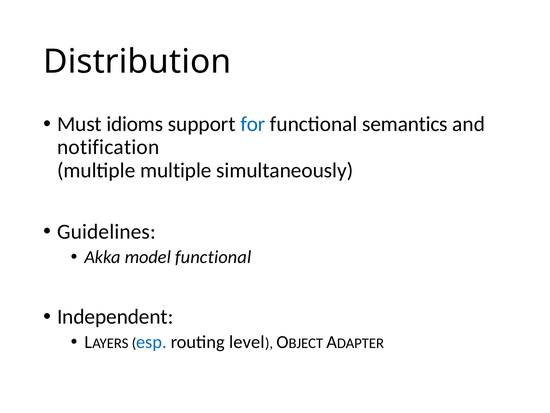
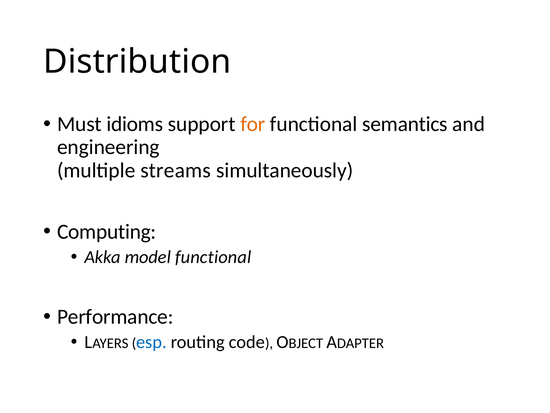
for colour: blue -> orange
notification: notification -> engineering
multiple multiple: multiple -> streams
Guidelines: Guidelines -> Computing
Independent: Independent -> Performance
level: level -> code
